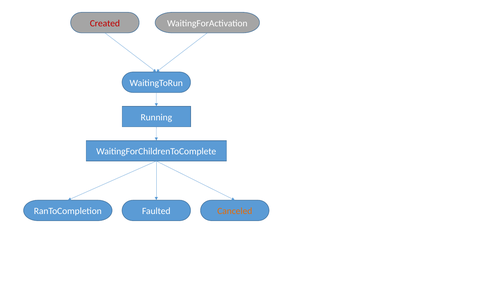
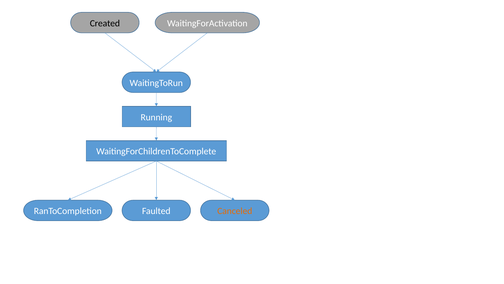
Created colour: red -> black
